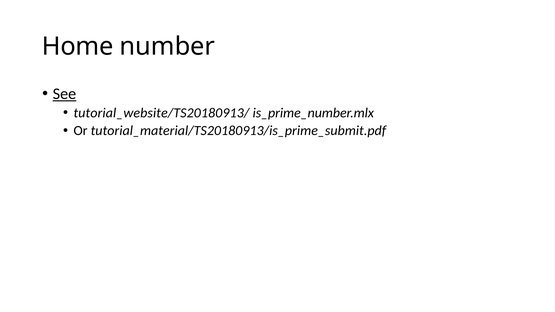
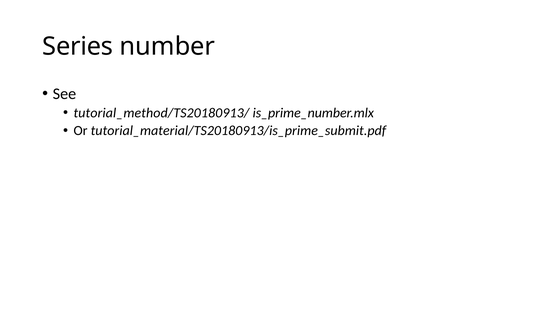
Home: Home -> Series
See underline: present -> none
tutorial_website/TS20180913/: tutorial_website/TS20180913/ -> tutorial_method/TS20180913/
